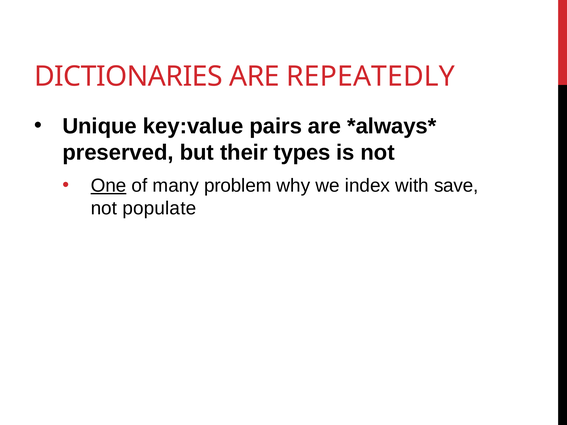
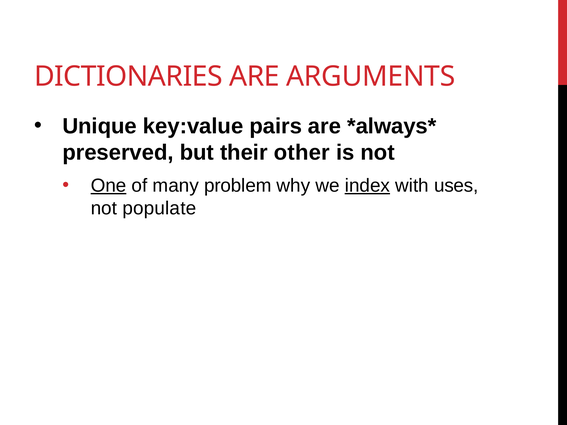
REPEATEDLY: REPEATEDLY -> ARGUMENTS
types: types -> other
index underline: none -> present
save: save -> uses
